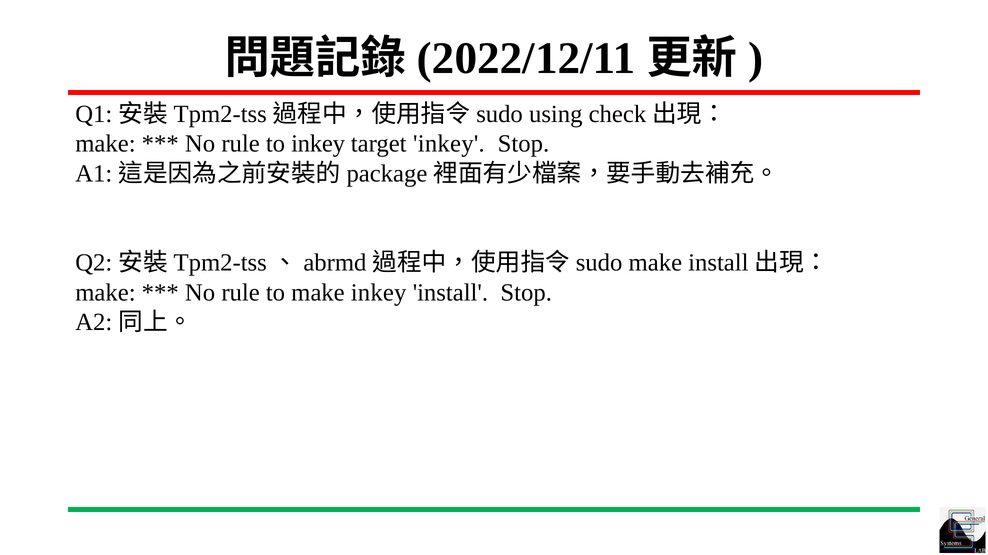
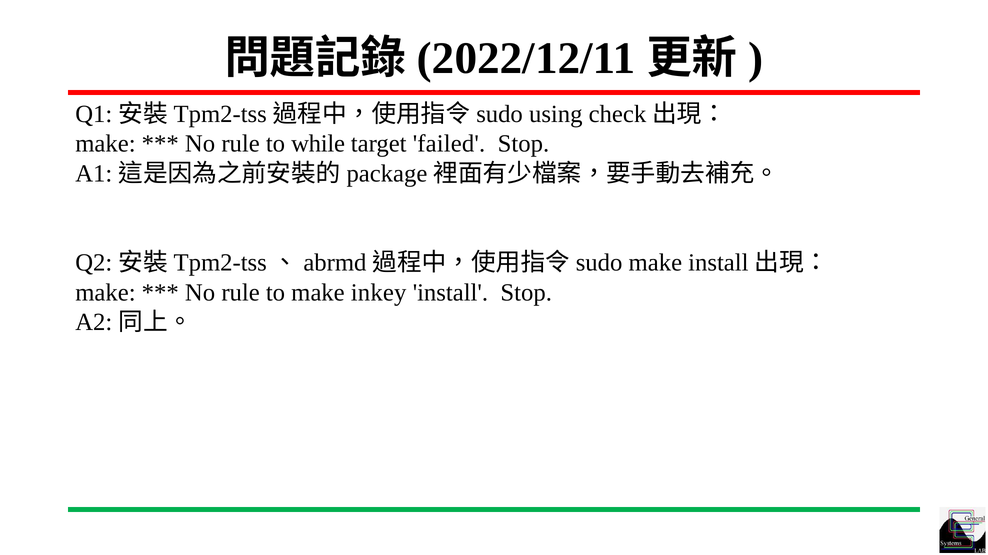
to inkey: inkey -> while
target inkey: inkey -> failed
